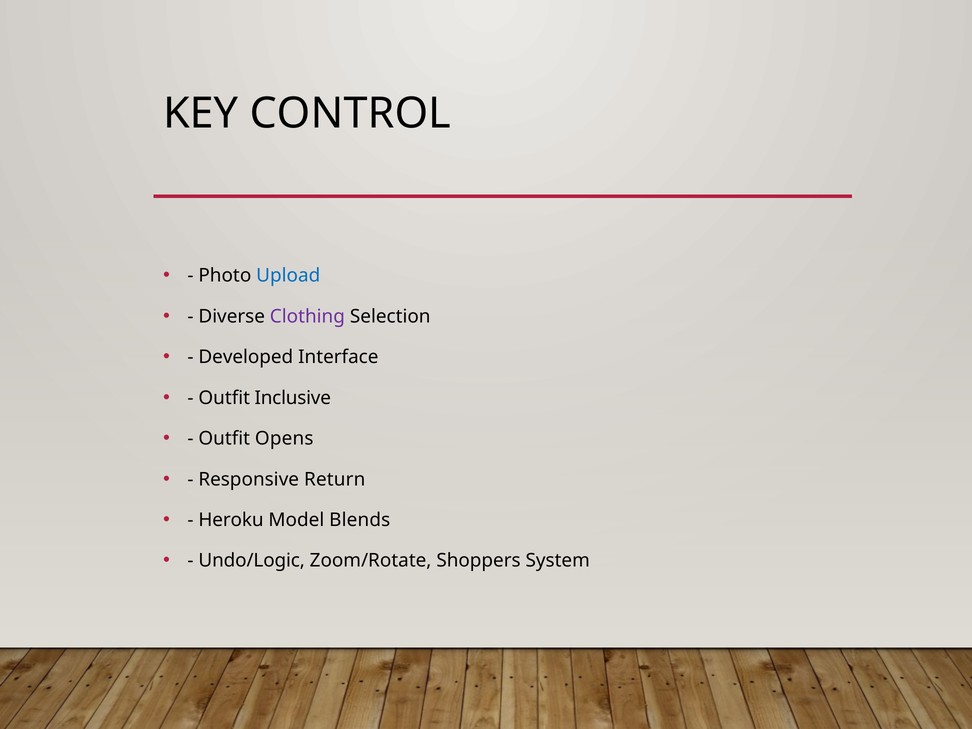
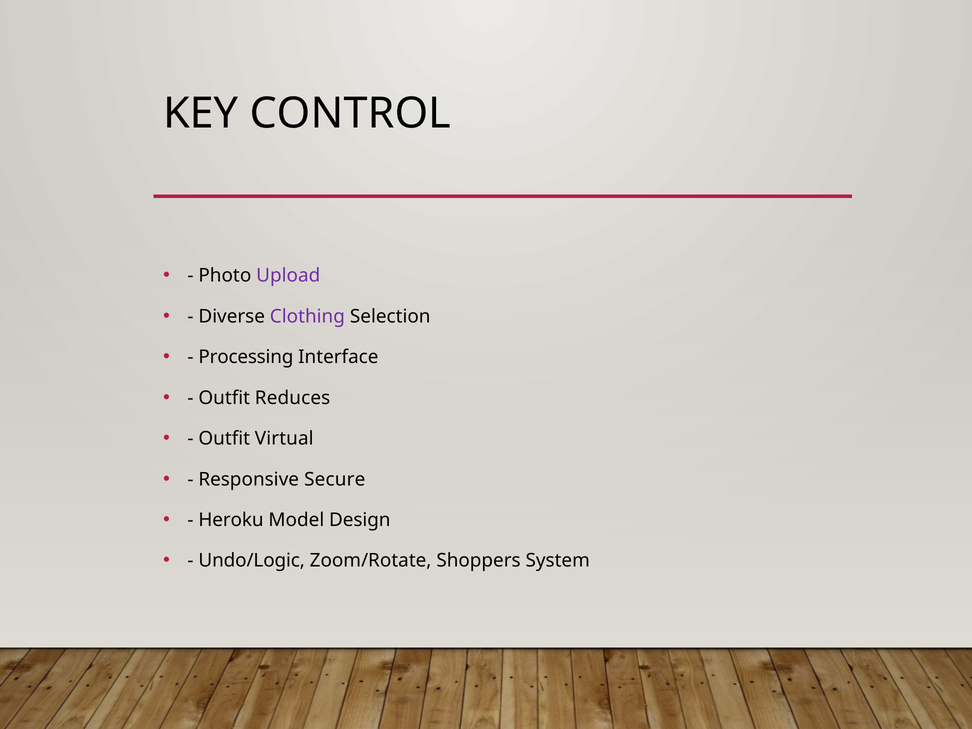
Upload colour: blue -> purple
Developed: Developed -> Processing
Inclusive: Inclusive -> Reduces
Opens: Opens -> Virtual
Return: Return -> Secure
Blends: Blends -> Design
